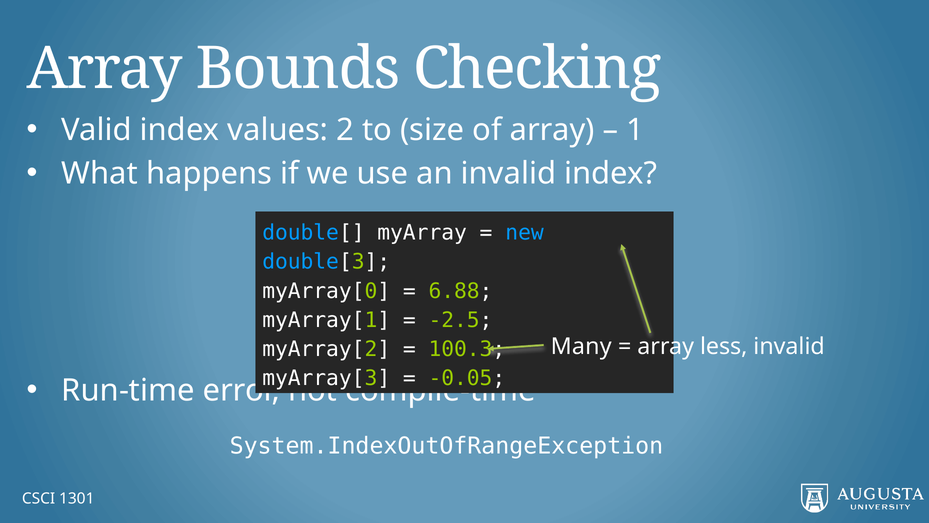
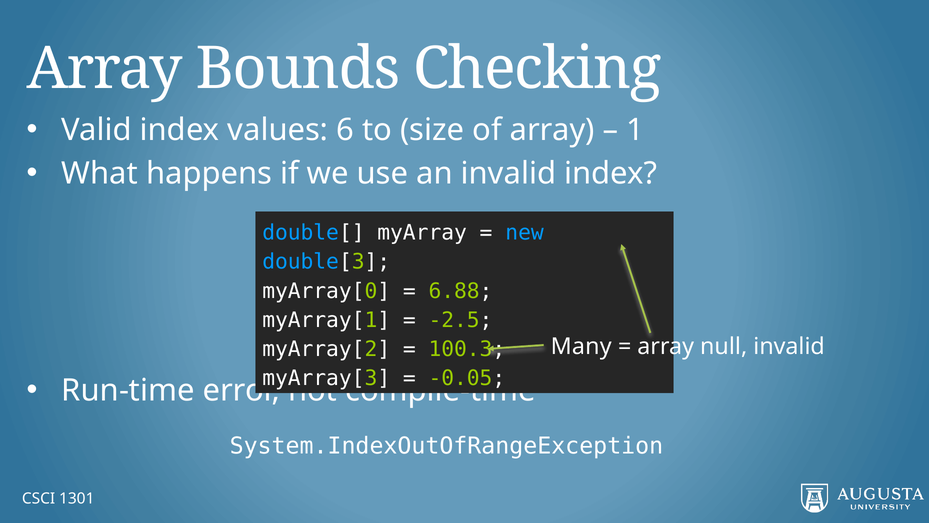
2: 2 -> 6
less: less -> null
